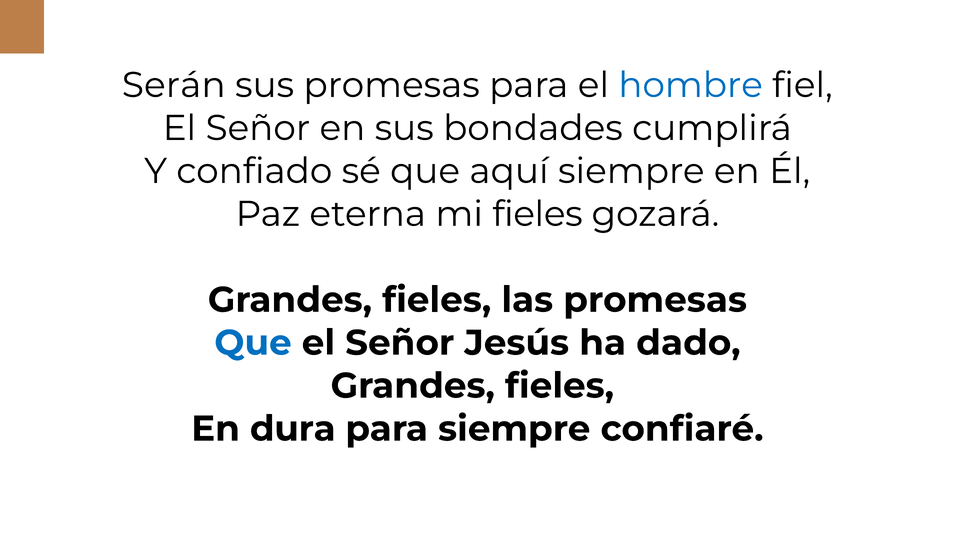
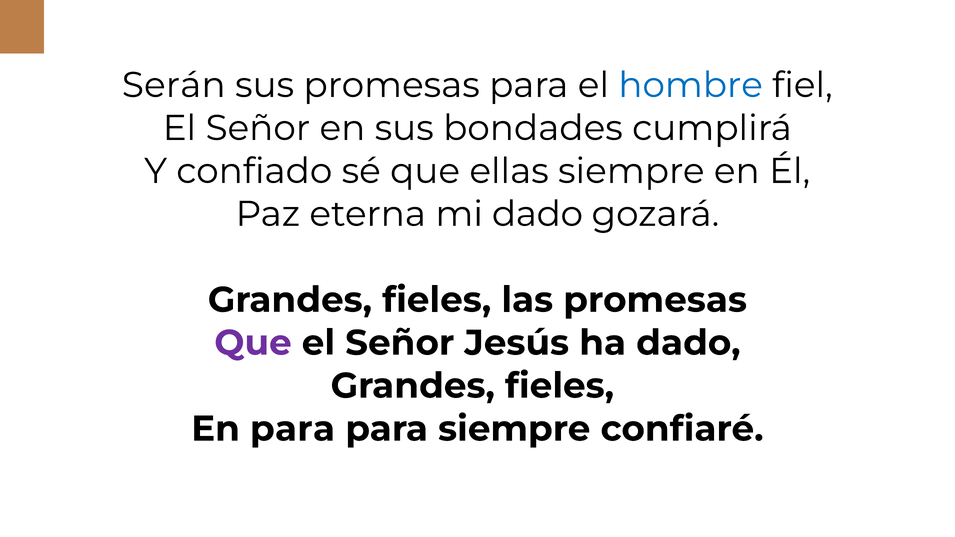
aquí: aquí -> ellas
mi fieles: fieles -> dado
Que at (253, 343) colour: blue -> purple
En dura: dura -> para
